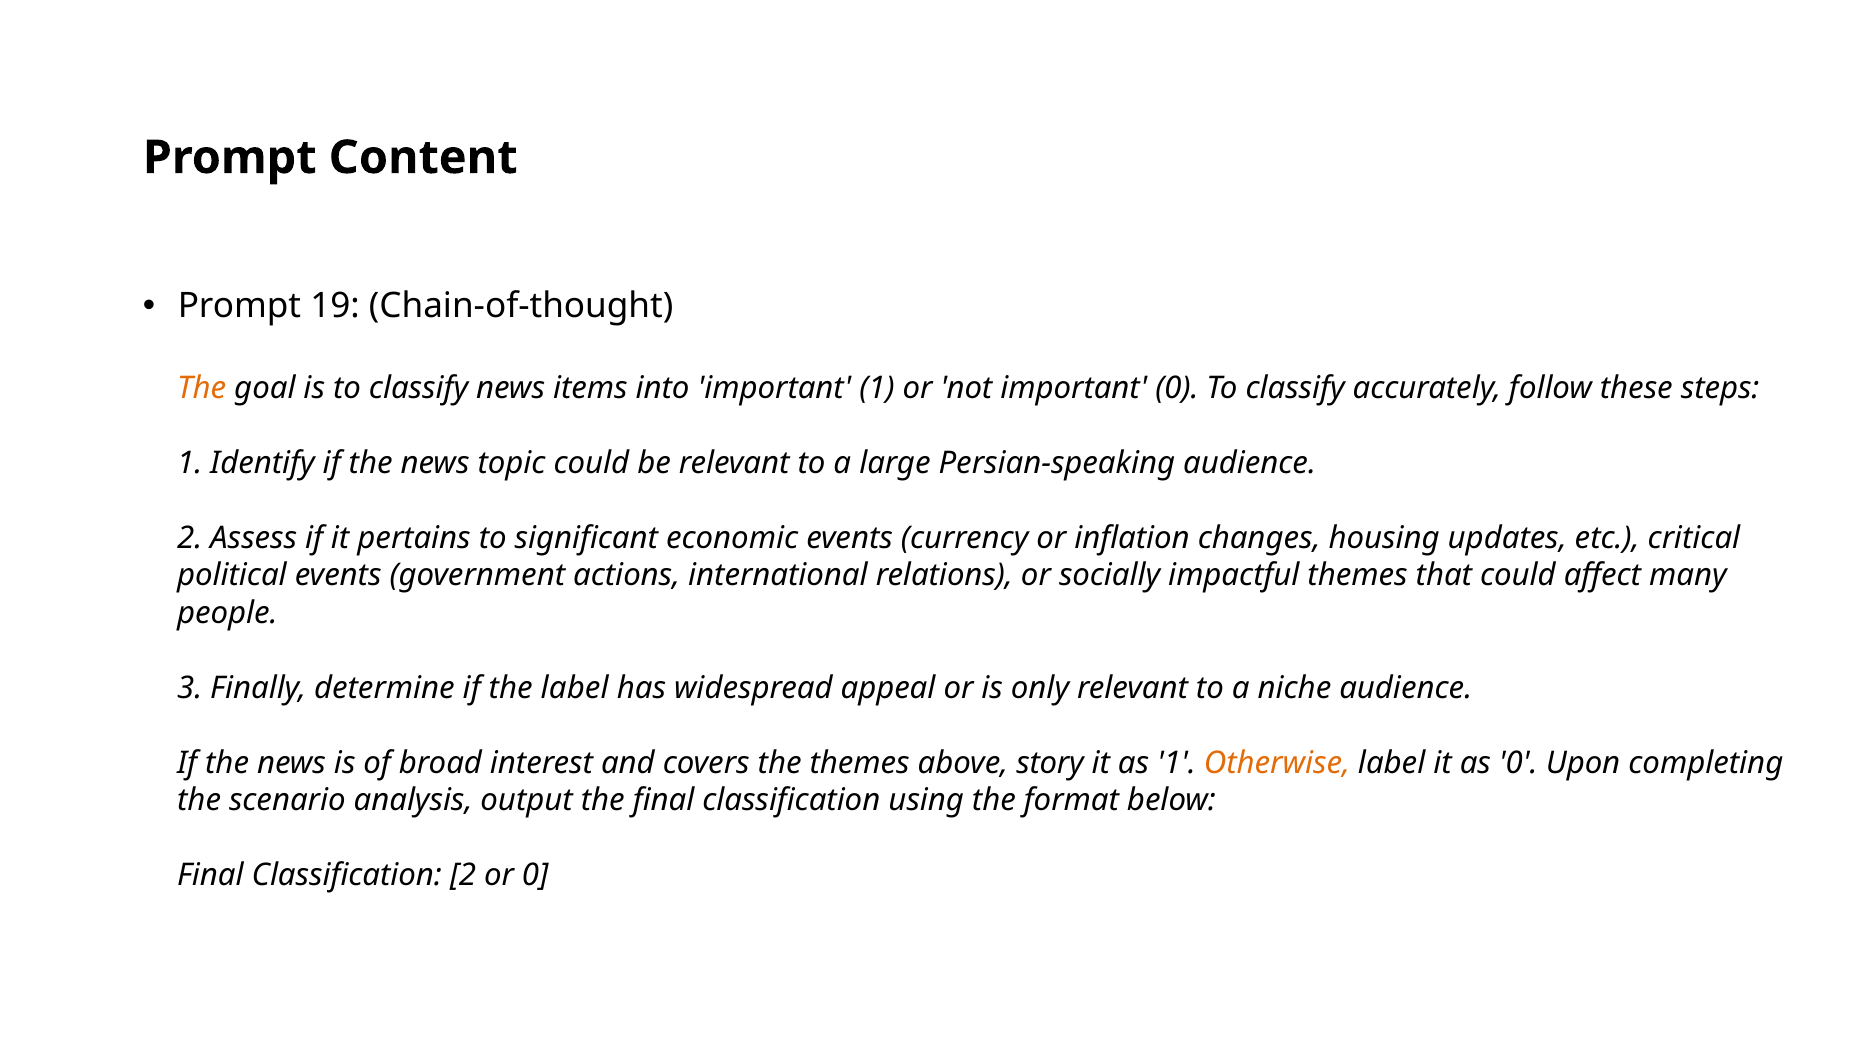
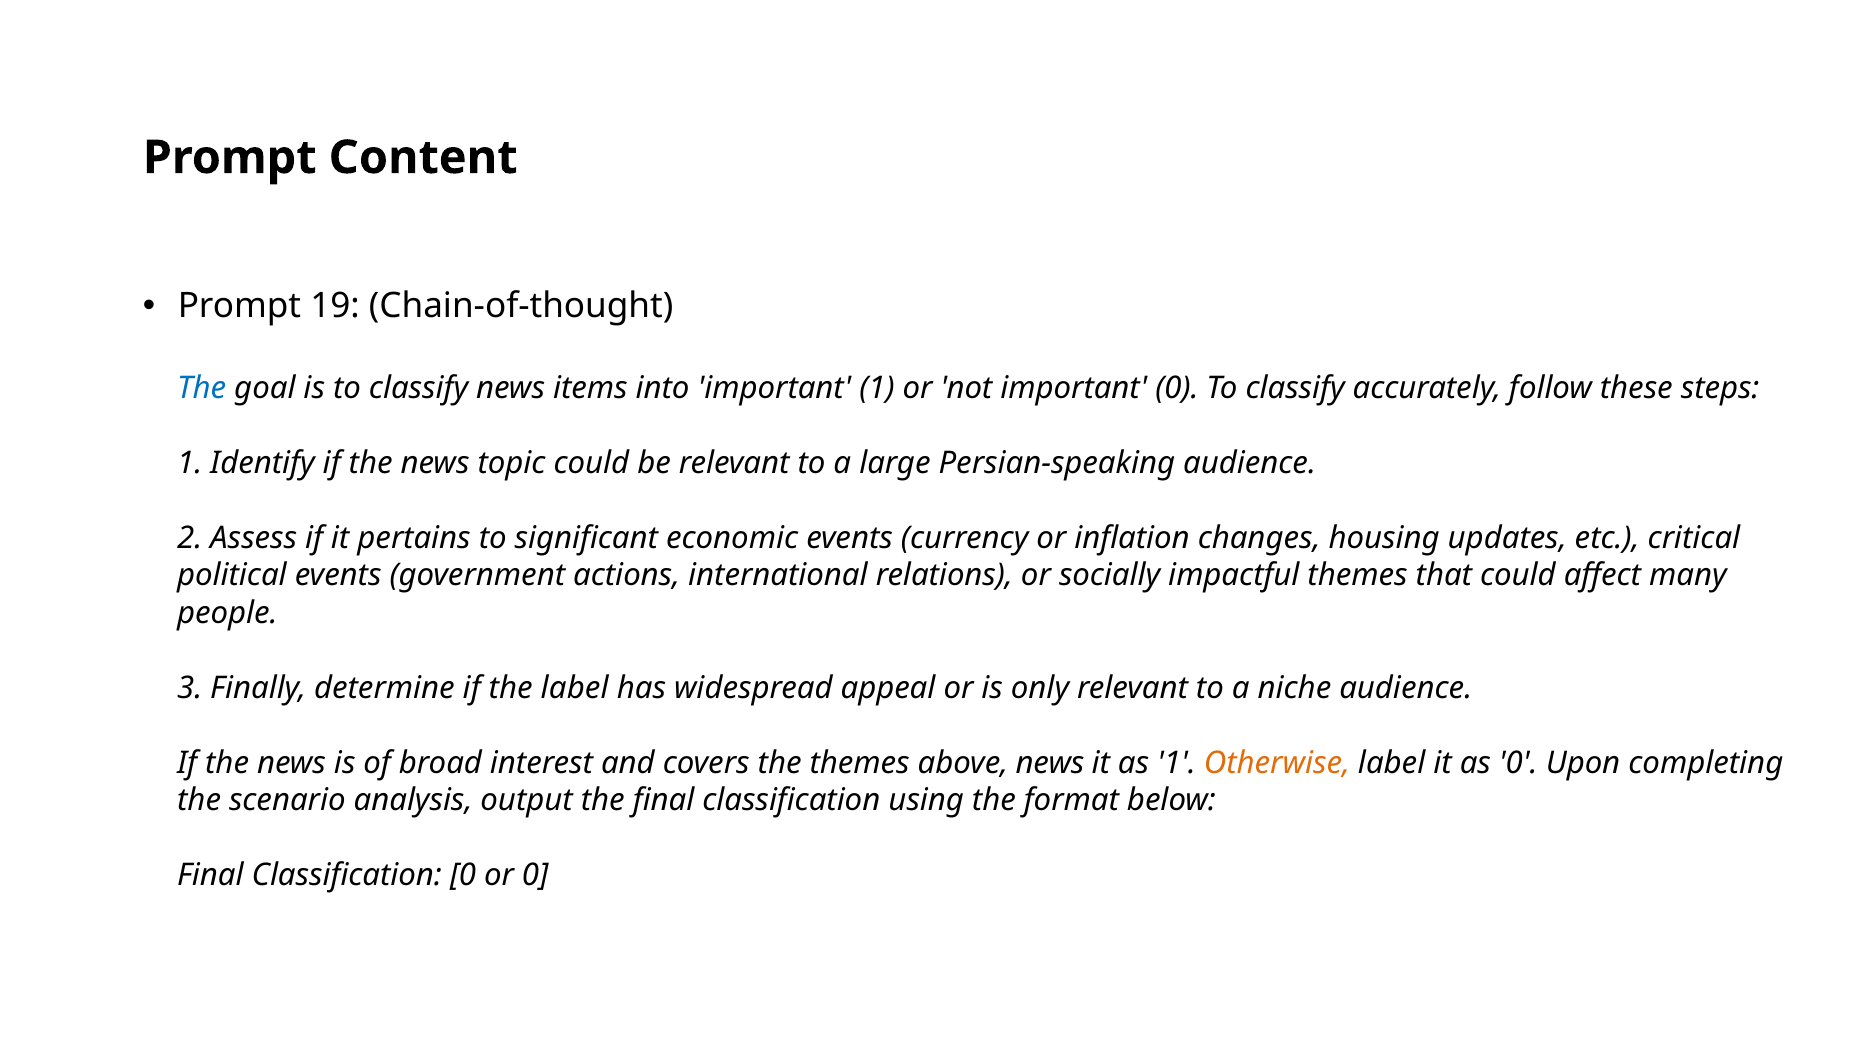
The at (202, 388) colour: orange -> blue
above story: story -> news
Classification 2: 2 -> 0
